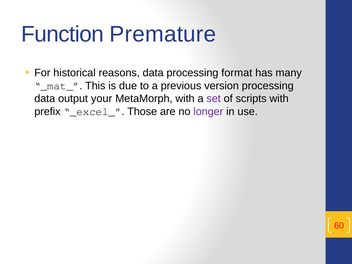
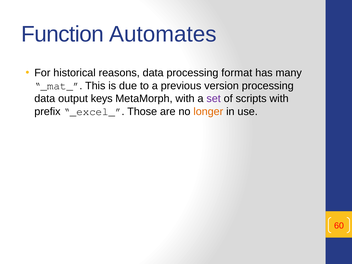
Premature: Premature -> Automates
your: your -> keys
longer colour: purple -> orange
